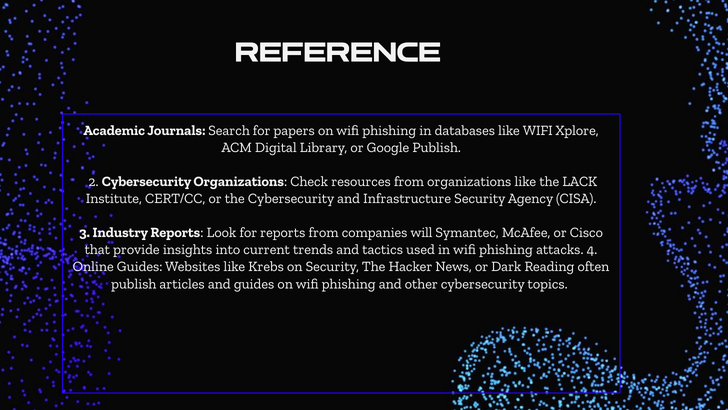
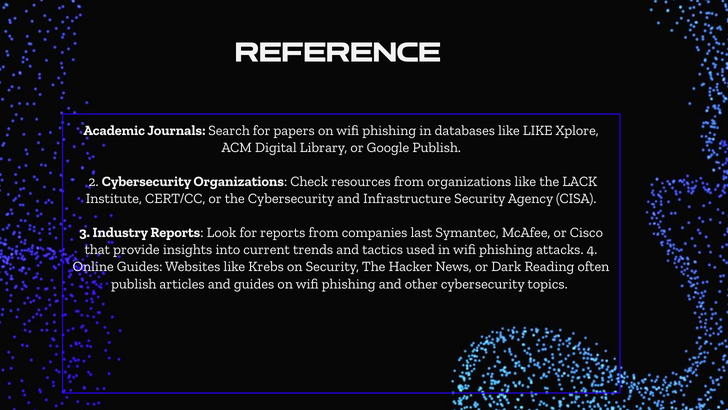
like WIFI: WIFI -> LIKE
will: will -> last
